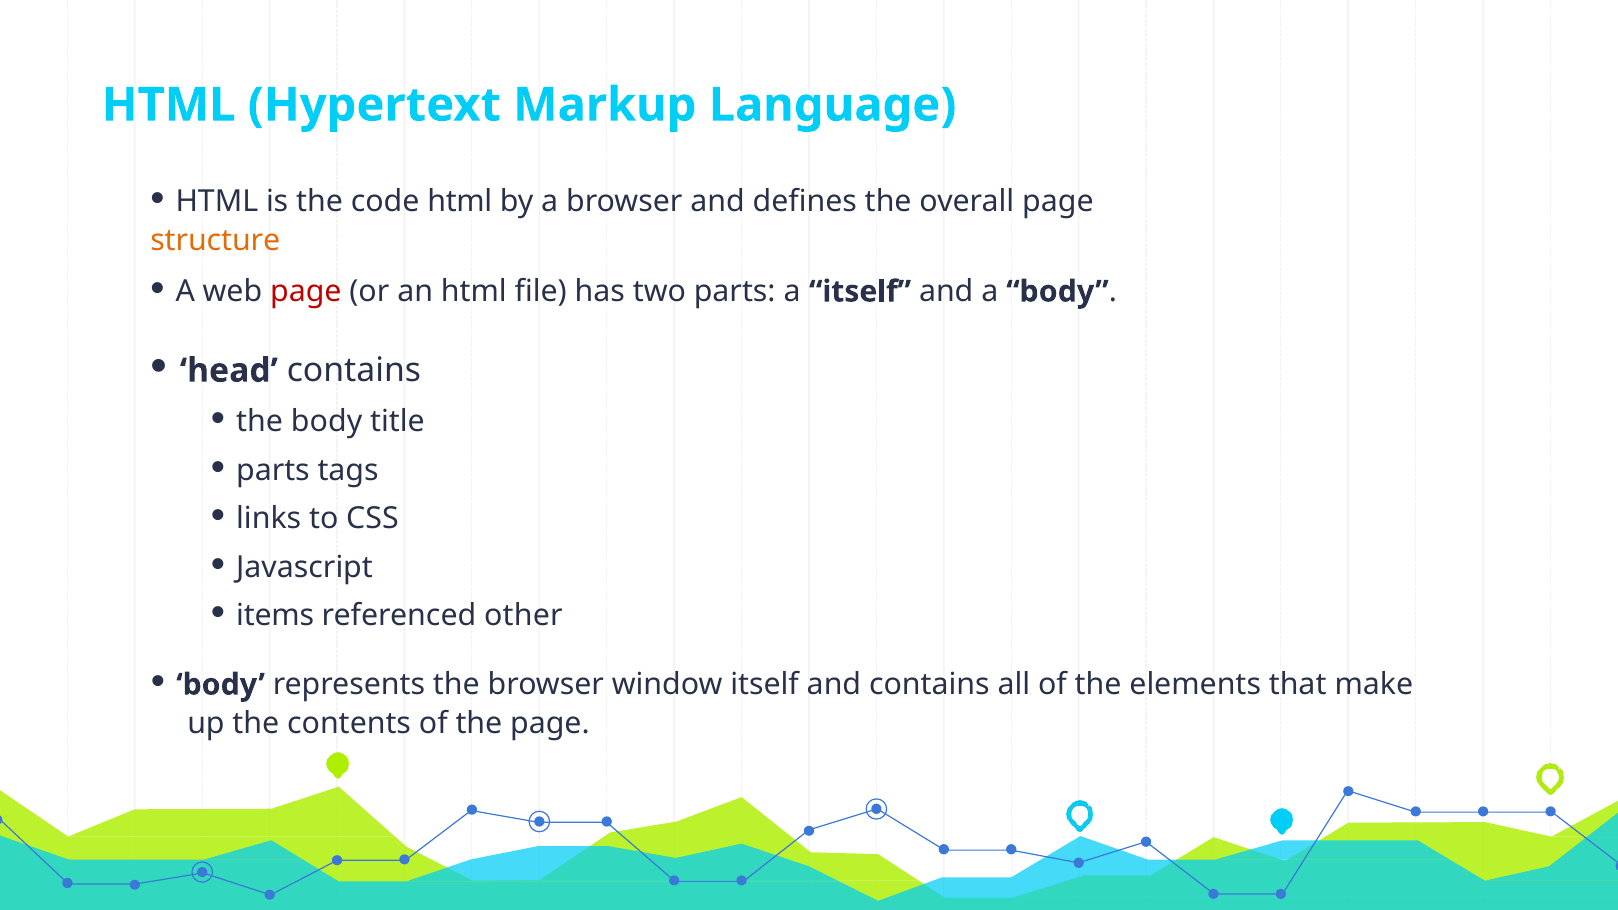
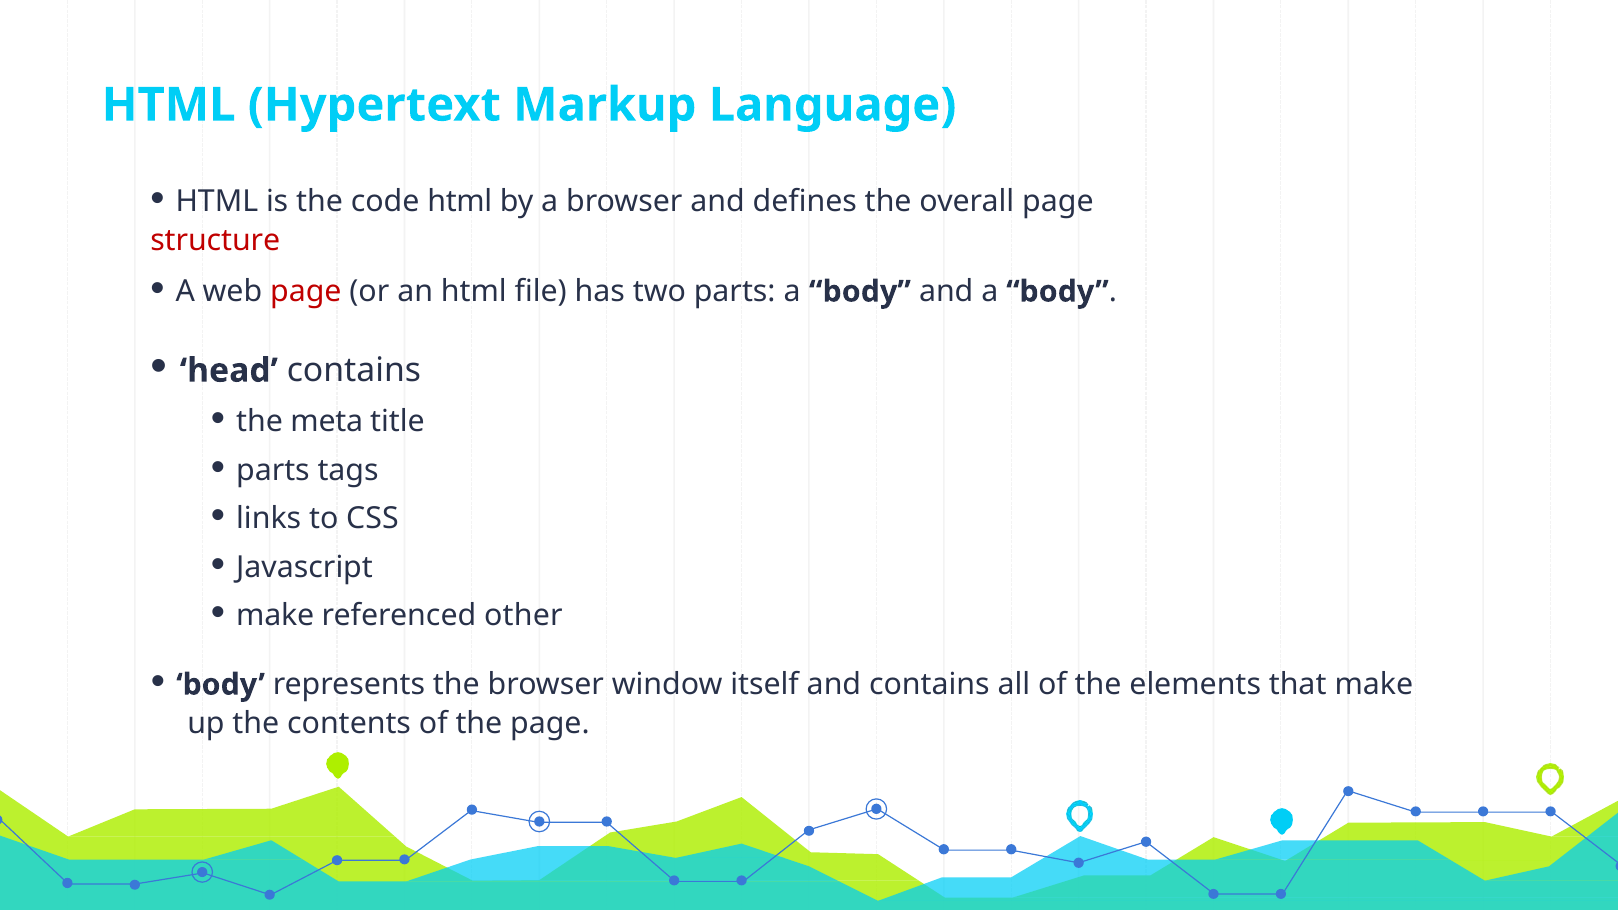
structure colour: orange -> red
parts a itself: itself -> body
the body: body -> meta
items at (275, 616): items -> make
